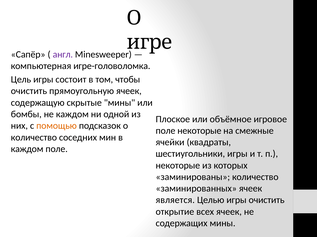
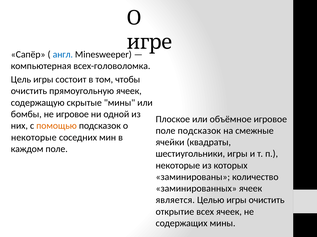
англ colour: purple -> blue
игре-головоломка: игре-головоломка -> всех-головоломка
не каждом: каждом -> игровое
поле некоторые: некоторые -> подсказок
количество at (34, 138): количество -> некоторые
